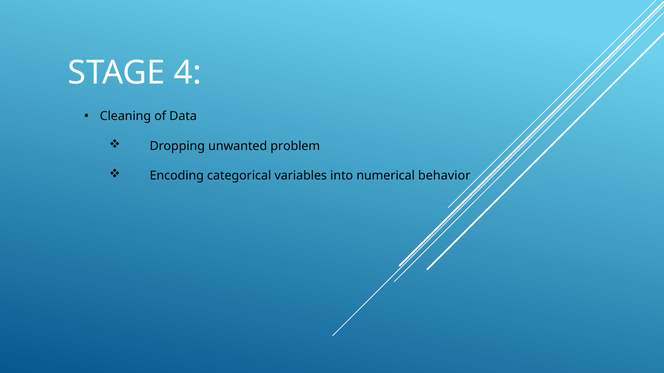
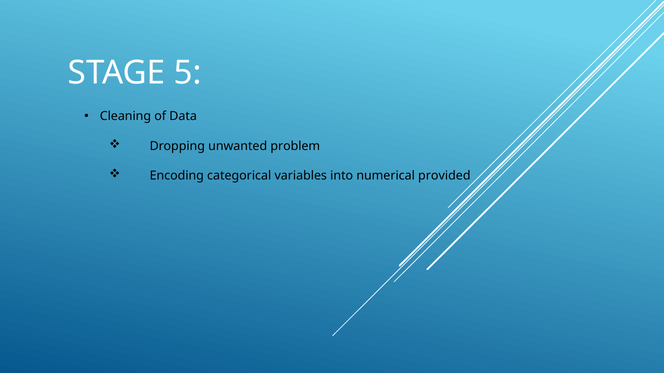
4: 4 -> 5
behavior: behavior -> provided
